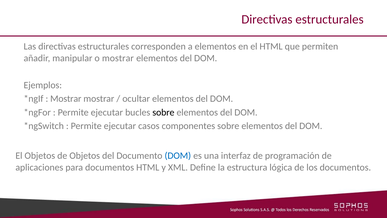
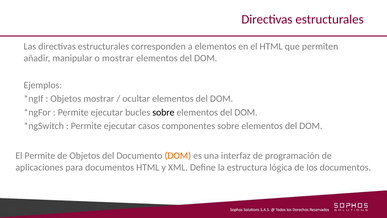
Mostrar at (66, 99): Mostrar -> Objetos
El Objetos: Objetos -> Permite
DOM at (178, 156) colour: blue -> orange
